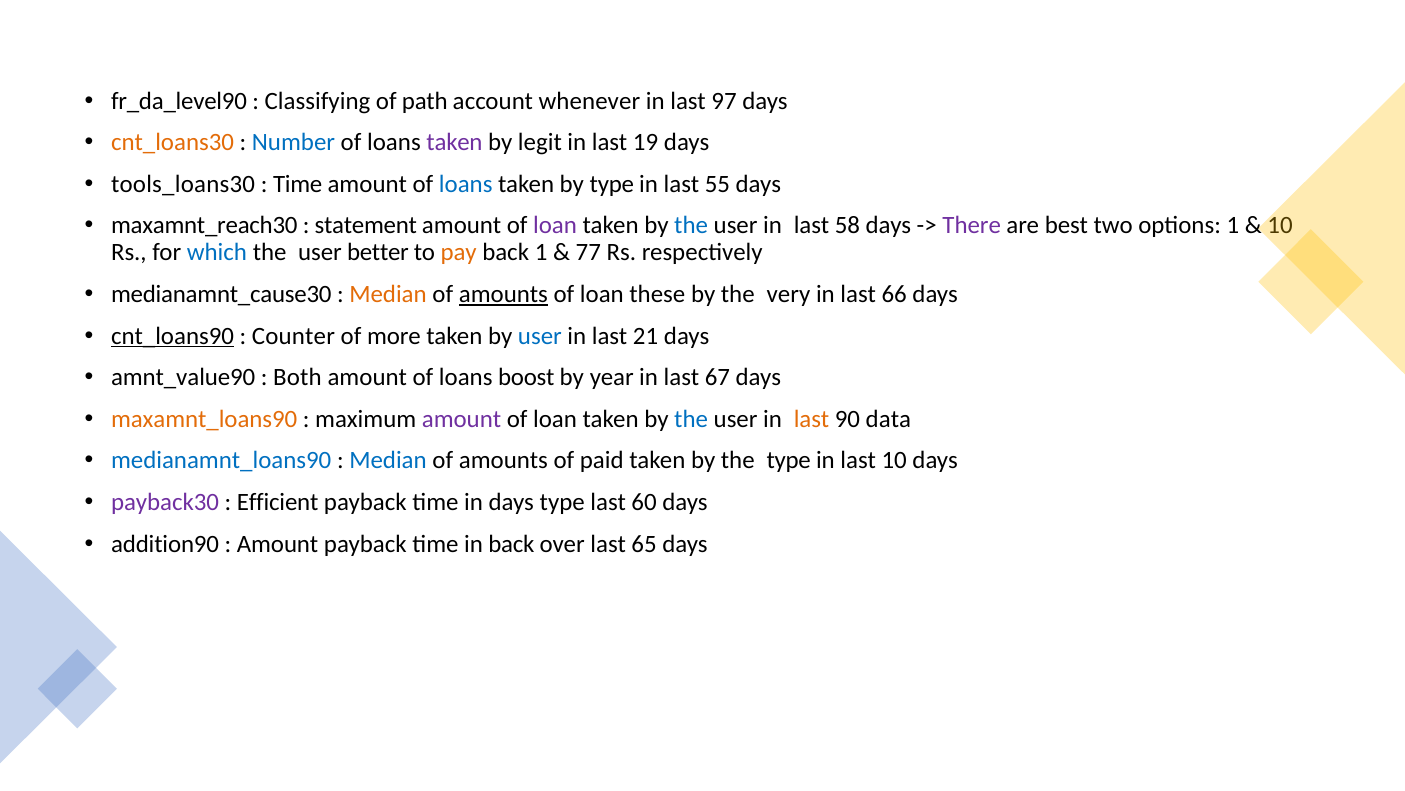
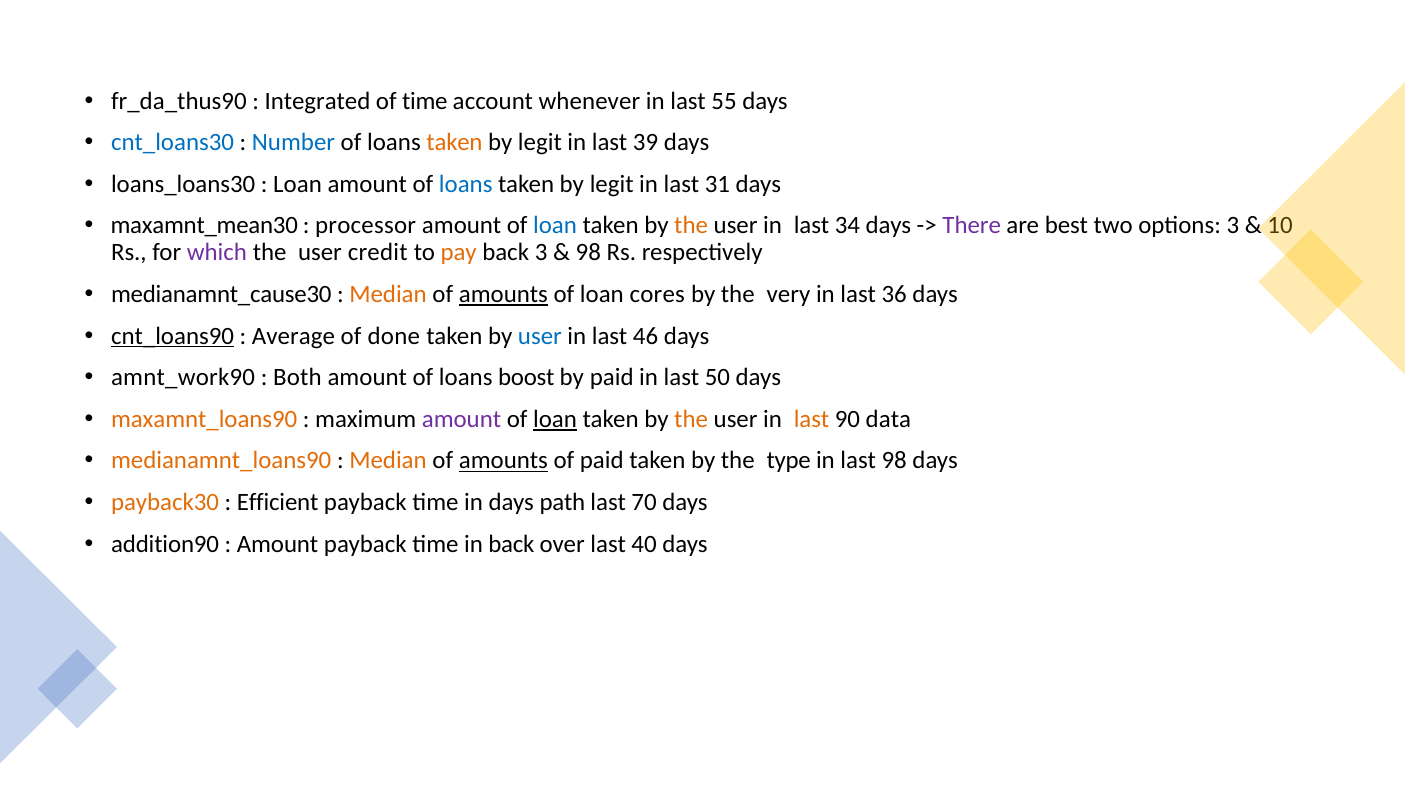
fr_da_level90: fr_da_level90 -> fr_da_thus90
Classifying: Classifying -> Integrated
of path: path -> time
97: 97 -> 55
cnt_loans30 colour: orange -> blue
taken at (455, 142) colour: purple -> orange
19: 19 -> 39
tools_loans30: tools_loans30 -> loans_loans30
Time at (298, 184): Time -> Loan
type at (612, 184): type -> legit
55: 55 -> 31
maxamnt_reach30: maxamnt_reach30 -> maxamnt_mean30
statement: statement -> processor
loan at (555, 225) colour: purple -> blue
the at (691, 225) colour: blue -> orange
58: 58 -> 34
options 1: 1 -> 3
which colour: blue -> purple
better: better -> credit
back 1: 1 -> 3
77 at (588, 252): 77 -> 98
these: these -> cores
66: 66 -> 36
Counter: Counter -> Average
more: more -> done
21: 21 -> 46
amnt_value90: amnt_value90 -> amnt_work90
by year: year -> paid
67: 67 -> 50
loan at (555, 419) underline: none -> present
the at (691, 419) colour: blue -> orange
medianamnt_loans90 colour: blue -> orange
Median at (388, 460) colour: blue -> orange
amounts at (503, 460) underline: none -> present
last 10: 10 -> 98
payback30 colour: purple -> orange
days type: type -> path
60: 60 -> 70
65: 65 -> 40
